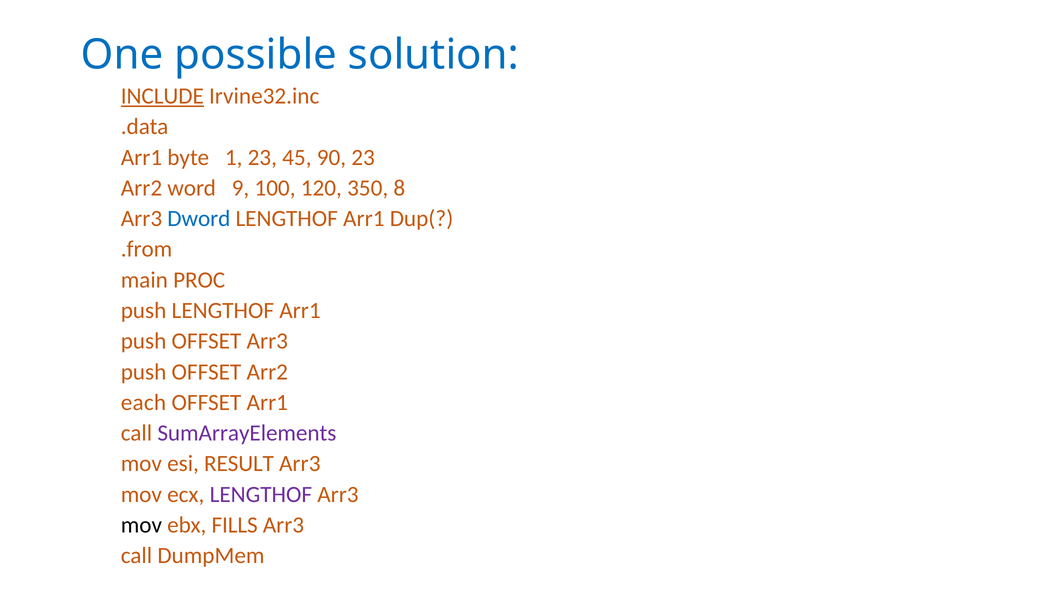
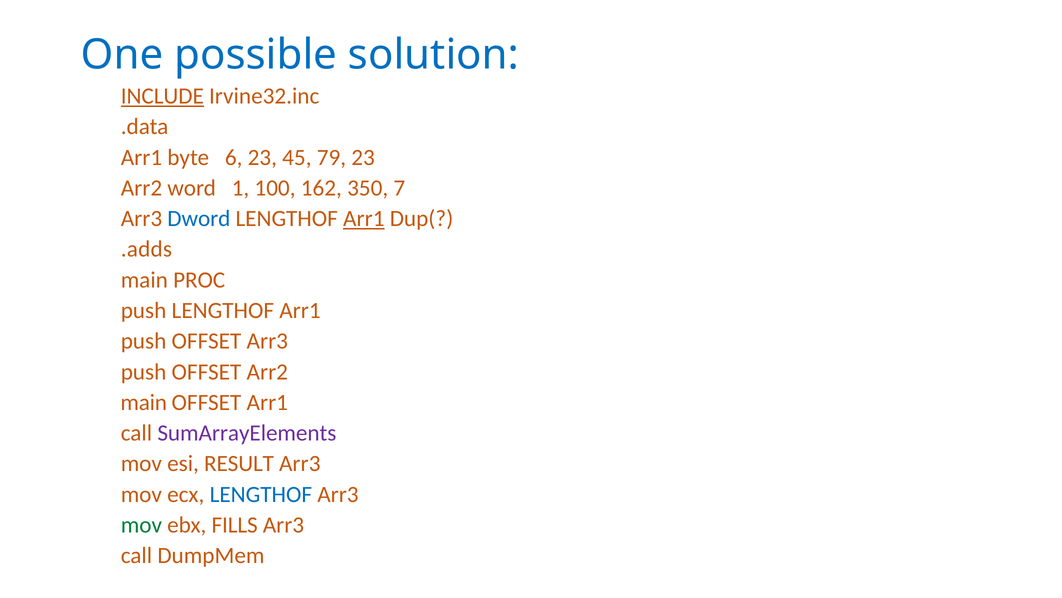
1: 1 -> 6
90: 90 -> 79
9: 9 -> 1
120: 120 -> 162
8: 8 -> 7
Arr1 at (364, 218) underline: none -> present
.from: .from -> .adds
each at (143, 402): each -> main
LENGTHOF at (261, 494) colour: purple -> blue
mov at (141, 525) colour: black -> green
